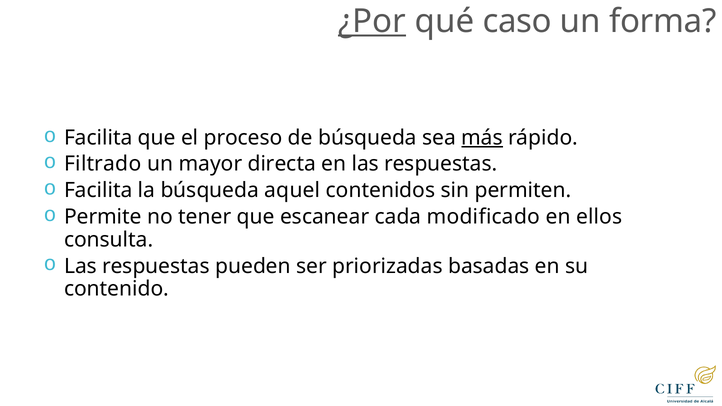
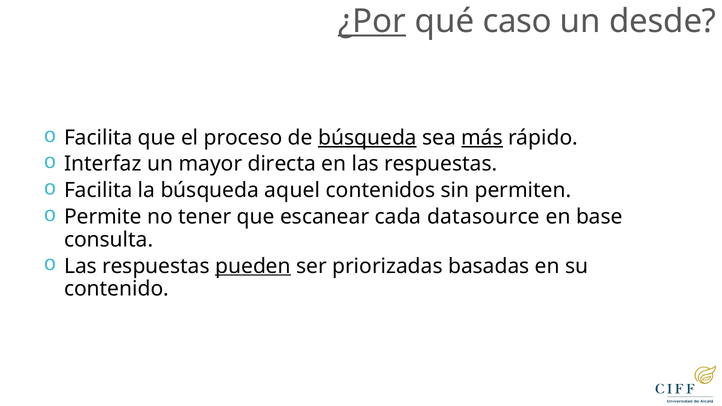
forma: forma -> desde
búsqueda at (367, 138) underline: none -> present
Filtrado: Filtrado -> Interfaz
modificado: modificado -> datasource
ellos: ellos -> base
pueden underline: none -> present
